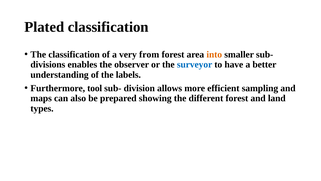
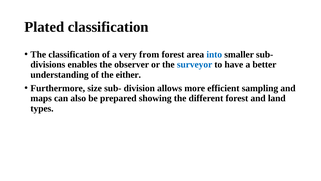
into colour: orange -> blue
labels: labels -> either
tool: tool -> size
